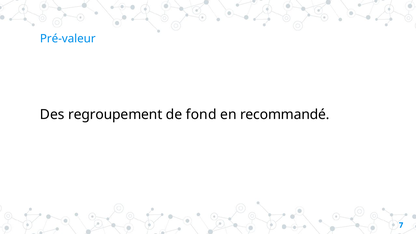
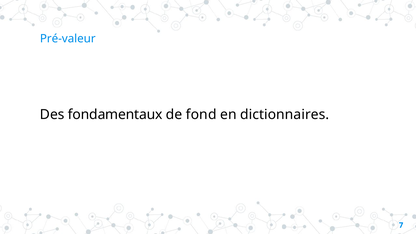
regroupement: regroupement -> fondamentaux
recommandé: recommandé -> dictionnaires
